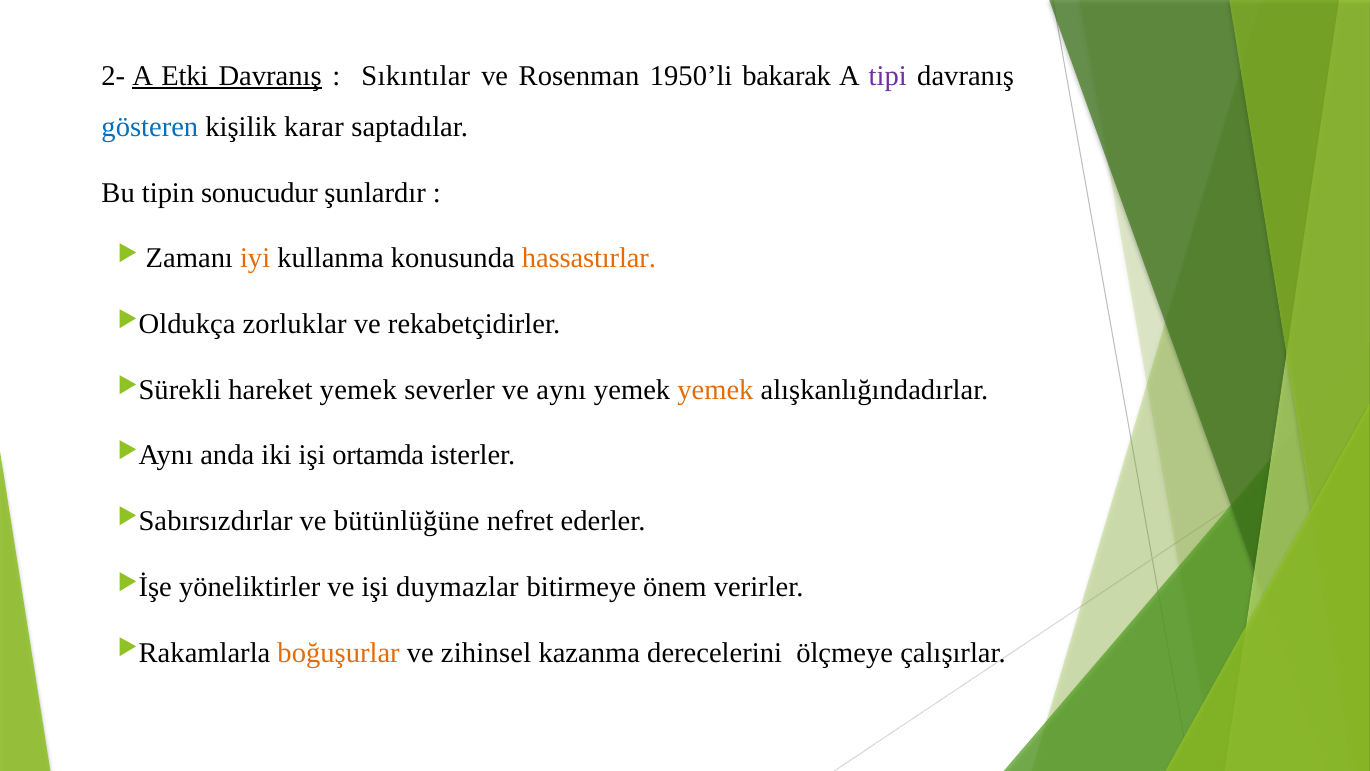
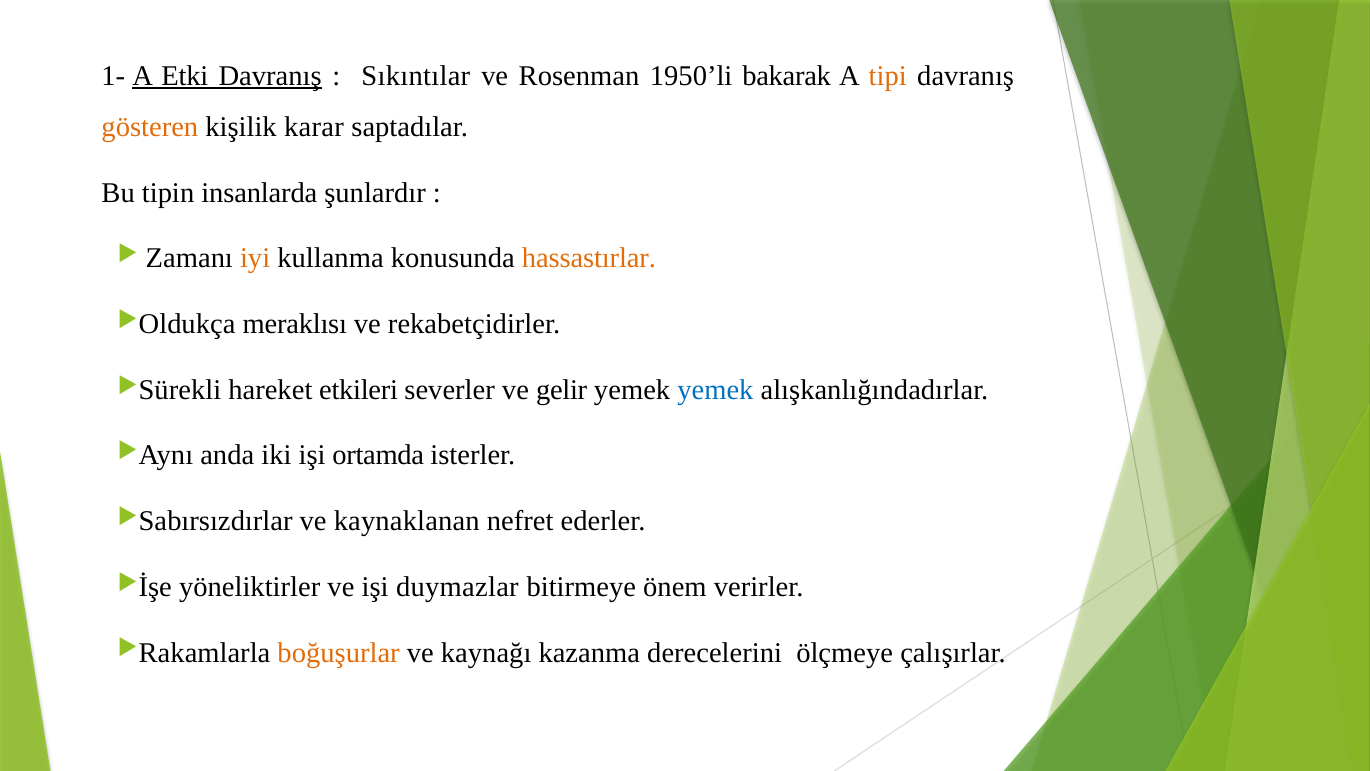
2-: 2- -> 1-
tipi colour: purple -> orange
gösteren colour: blue -> orange
sonucudur: sonucudur -> insanlarda
zorluklar: zorluklar -> meraklısı
hareket yemek: yemek -> etkileri
aynı: aynı -> gelir
yemek at (715, 390) colour: orange -> blue
bütünlüğüne: bütünlüğüne -> kaynaklanan
zihinsel: zihinsel -> kaynağı
